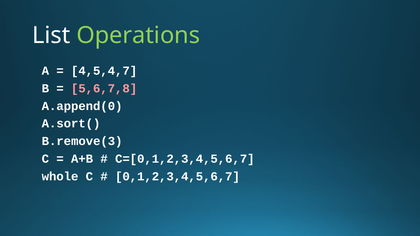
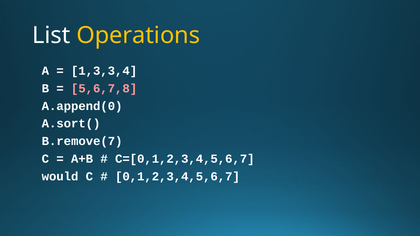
Operations colour: light green -> yellow
4,5,4,7: 4,5,4,7 -> 1,3,3,4
B.remove(3: B.remove(3 -> B.remove(7
whole: whole -> would
